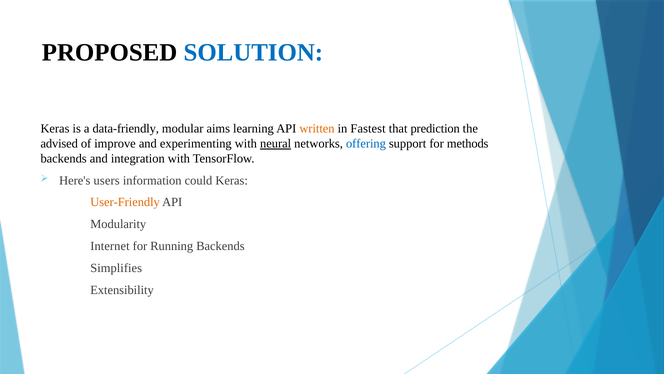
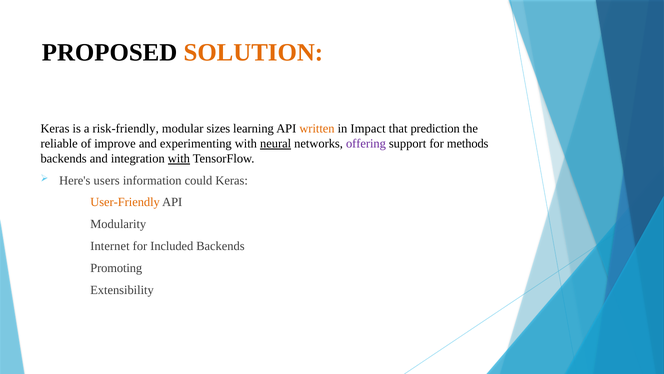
SOLUTION colour: blue -> orange
data-friendly: data-friendly -> risk-friendly
aims: aims -> sizes
Fastest: Fastest -> Impact
advised: advised -> reliable
offering colour: blue -> purple
with at (179, 158) underline: none -> present
Running: Running -> Included
Simplifies: Simplifies -> Promoting
